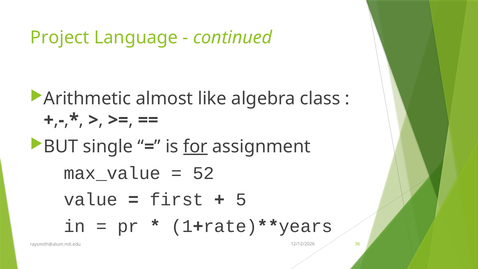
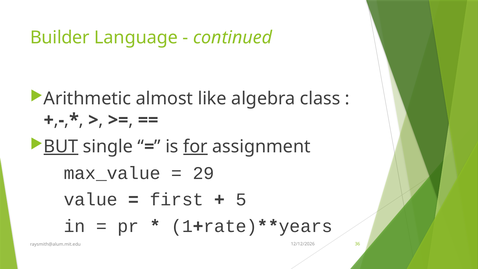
Project: Project -> Builder
BUT underline: none -> present
52: 52 -> 29
